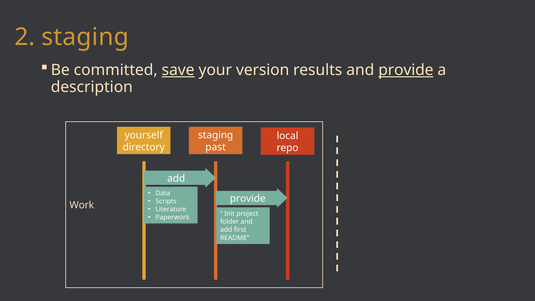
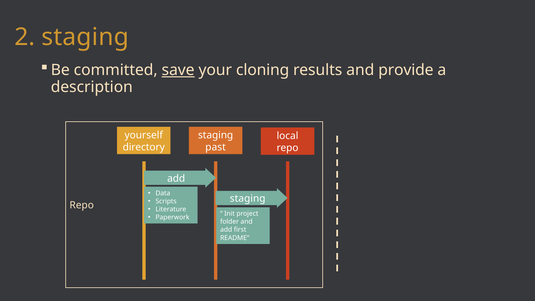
version: version -> cloning
provide at (406, 70) underline: present -> none
provide at (248, 199): provide -> staging
Work at (82, 205): Work -> Repo
